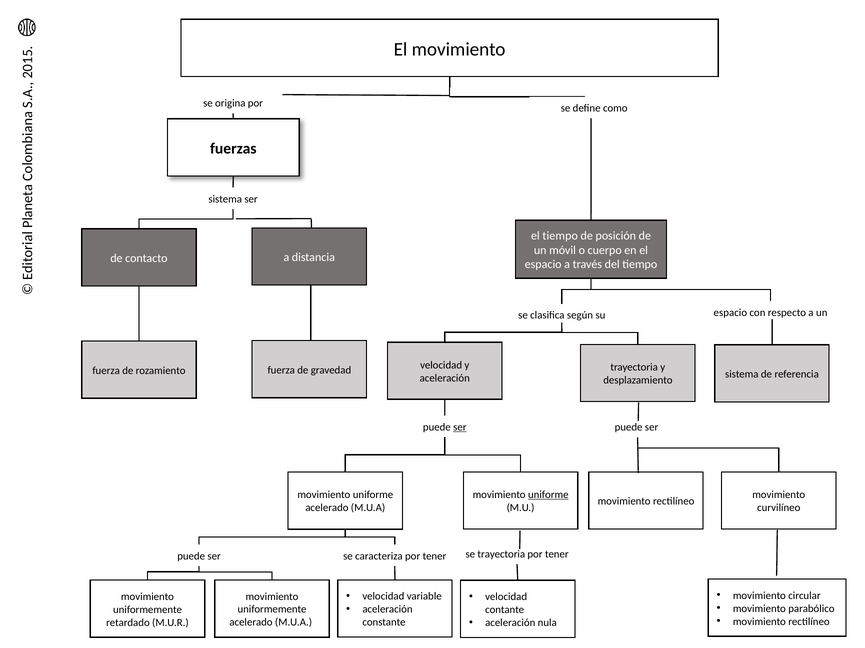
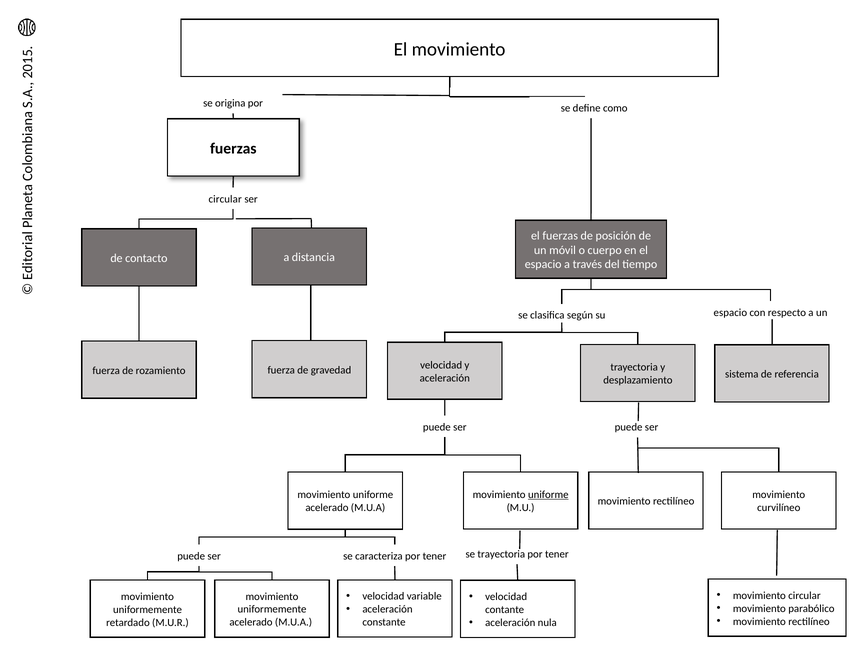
sistema at (225, 199): sistema -> circular
el tiempo: tiempo -> fuerzas
ser at (460, 428) underline: present -> none
